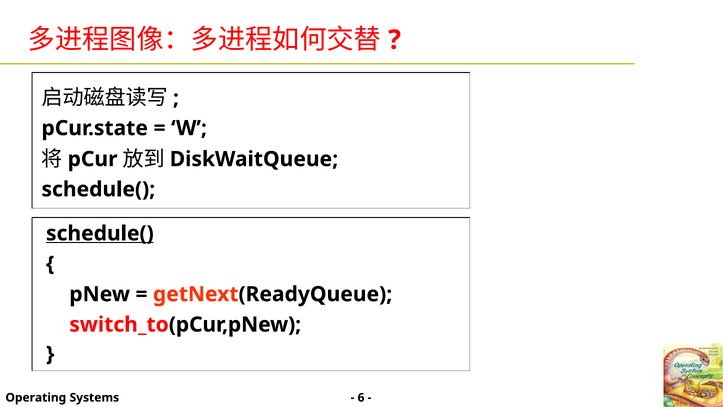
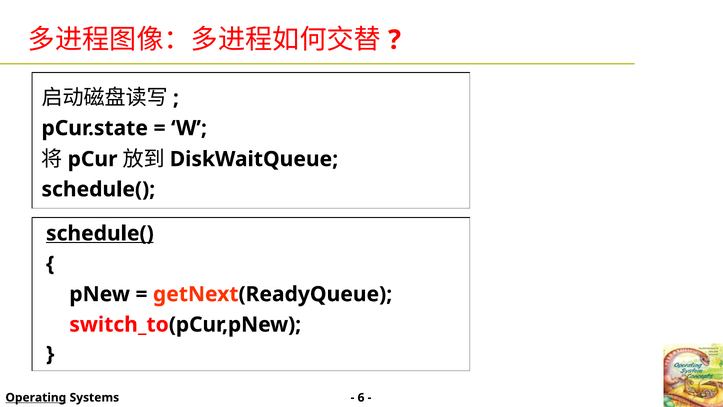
Operating underline: none -> present
